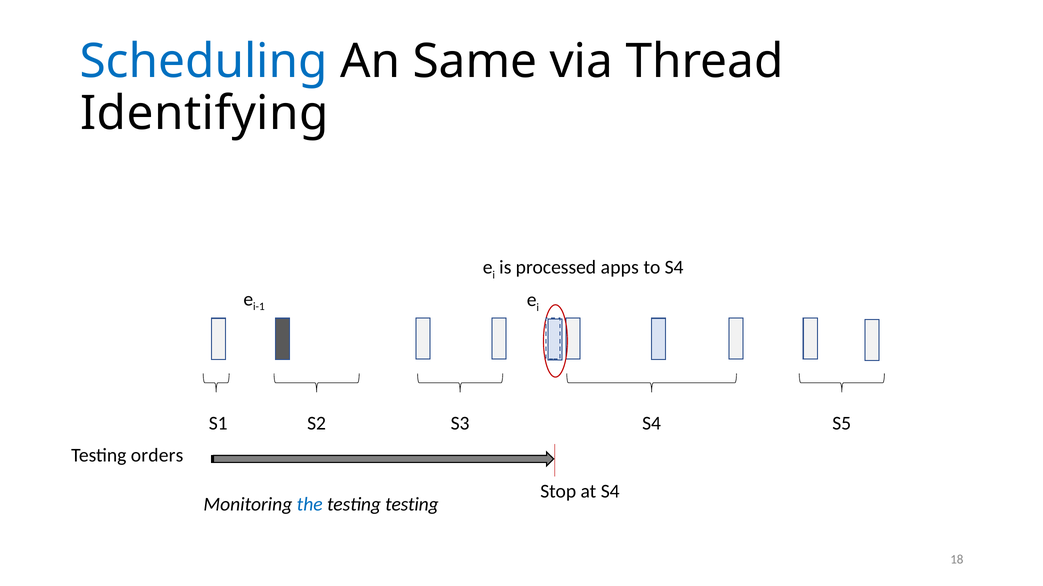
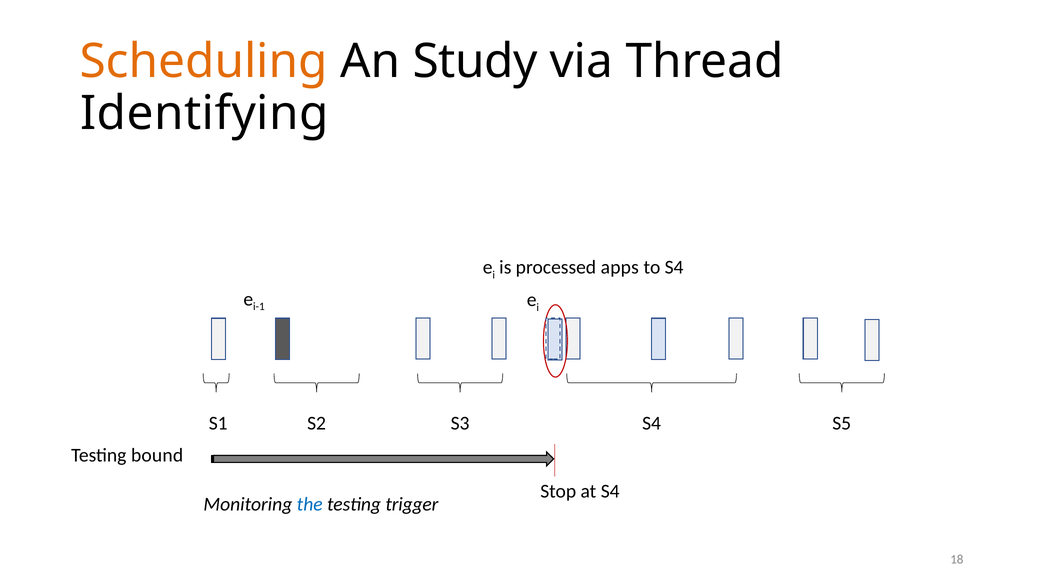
Scheduling colour: blue -> orange
Same: Same -> Study
orders: orders -> bound
testing testing: testing -> trigger
